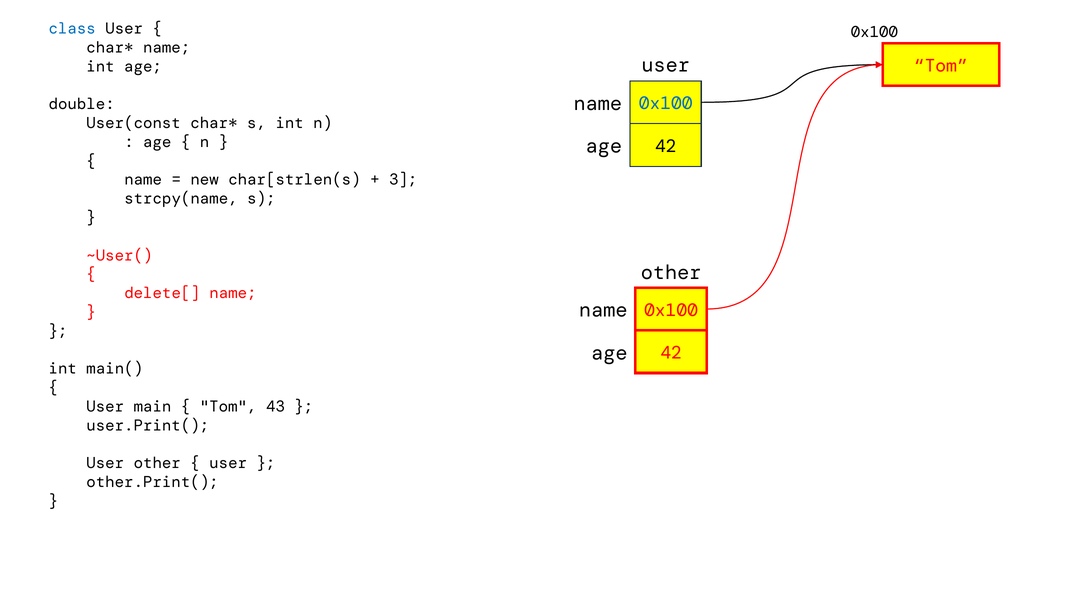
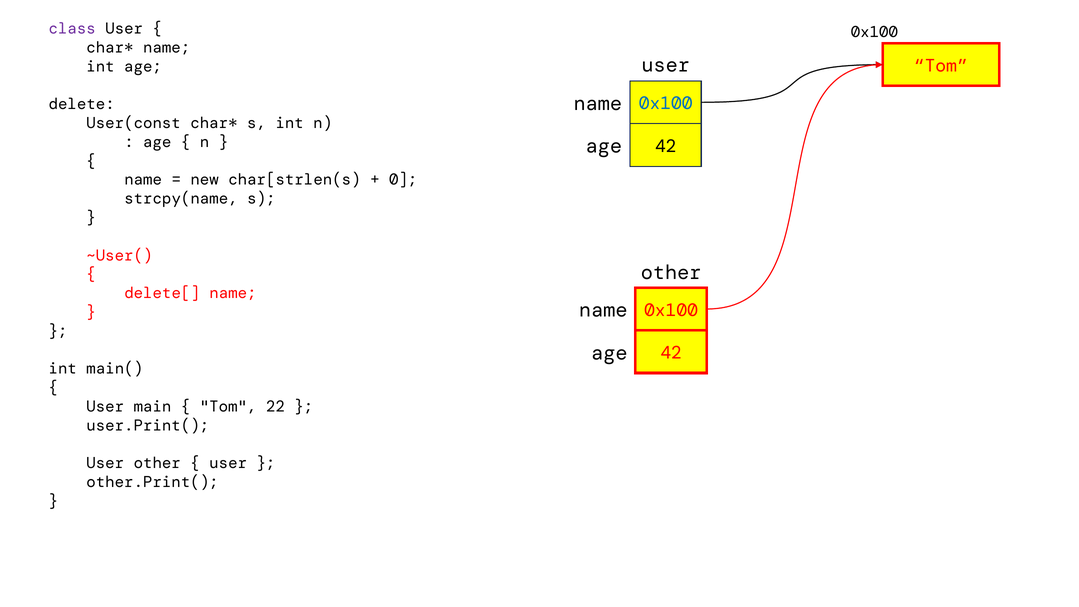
class colour: blue -> purple
double: double -> delete
3: 3 -> 0
43: 43 -> 22
